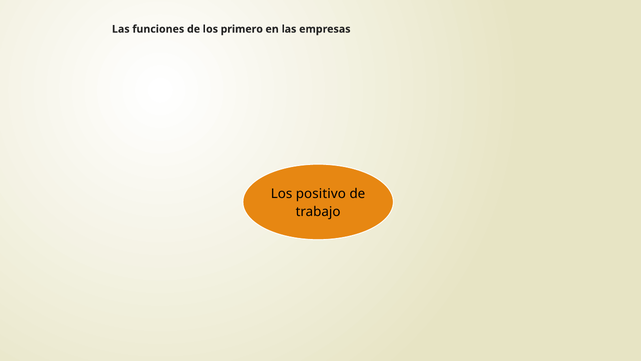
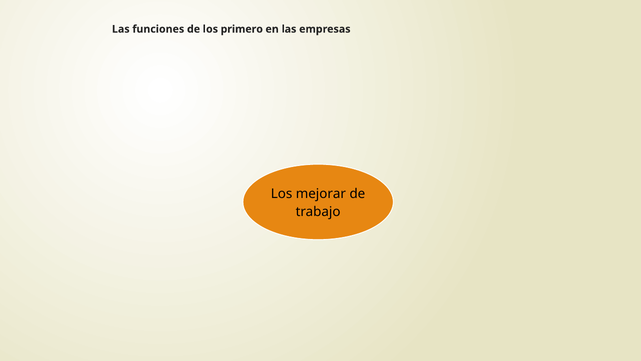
positivo: positivo -> mejorar
